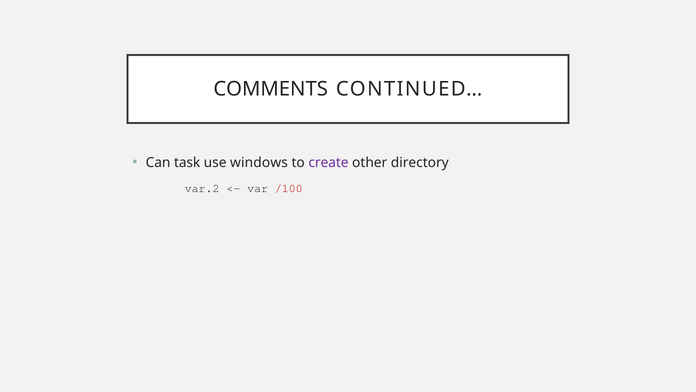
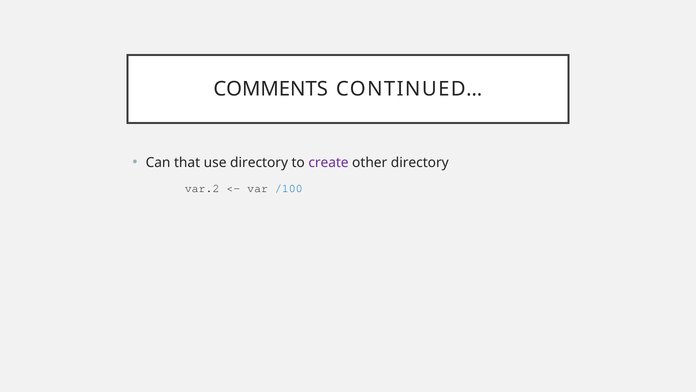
task: task -> that
use windows: windows -> directory
/100 colour: red -> blue
